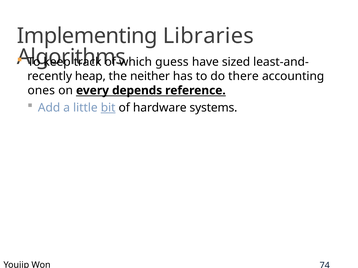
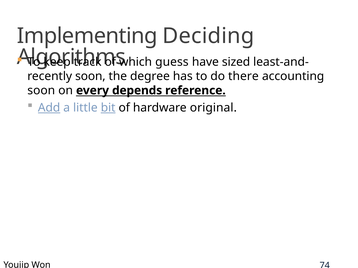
Libraries: Libraries -> Deciding
heap at (90, 76): heap -> soon
neither: neither -> degree
ones at (41, 91): ones -> soon
Add underline: none -> present
systems: systems -> original
